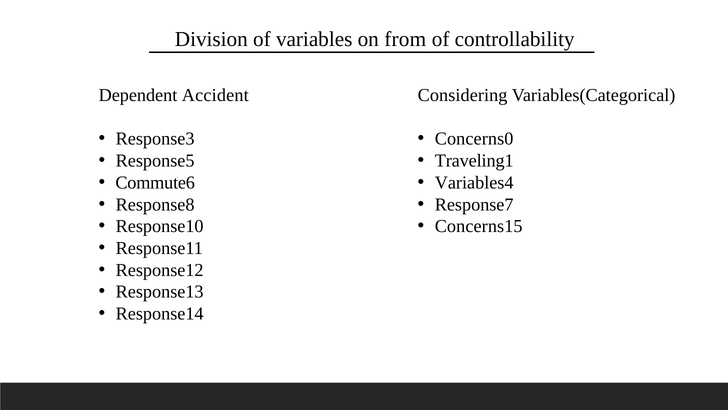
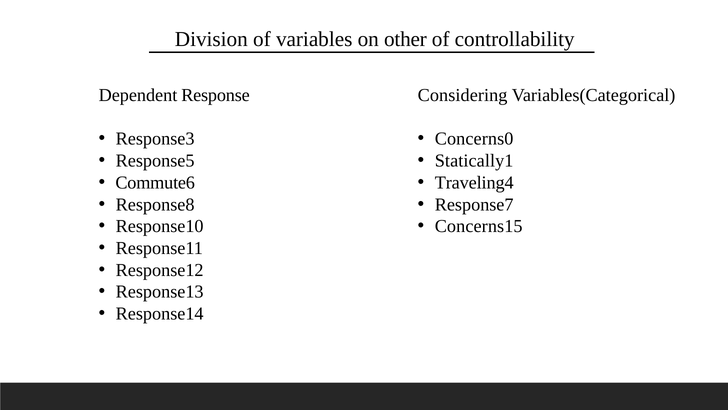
from: from -> other
Accident: Accident -> Response
Traveling1: Traveling1 -> Statically1
Variables4: Variables4 -> Traveling4
